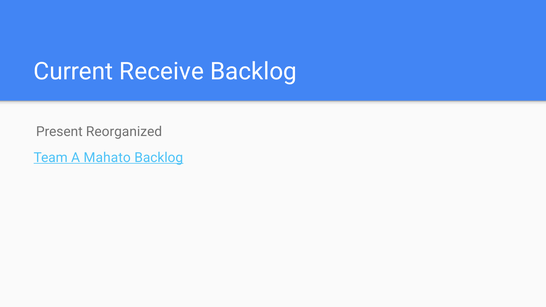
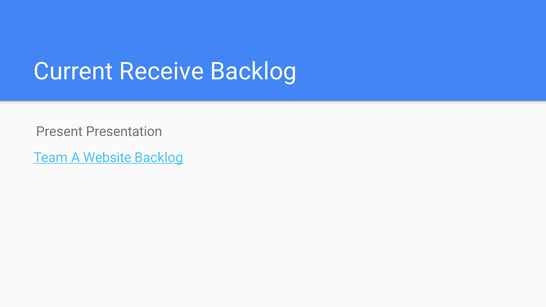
Reorganized: Reorganized -> Presentation
Mahato: Mahato -> Website
